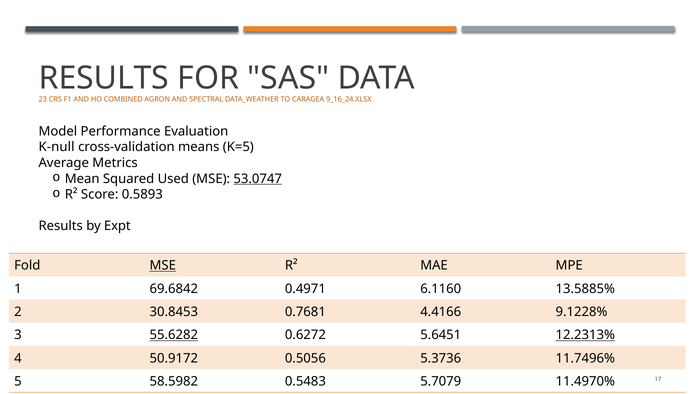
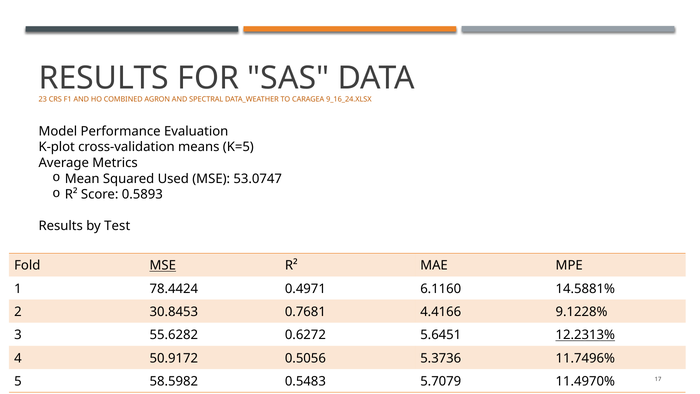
K-null: K-null -> K-plot
53.0747 underline: present -> none
Expt: Expt -> Test
69.6842: 69.6842 -> 78.4424
13.5885%: 13.5885% -> 14.5881%
55.6282 underline: present -> none
